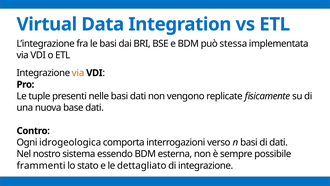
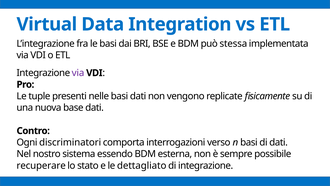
via at (78, 73) colour: orange -> purple
idrogeologica: idrogeologica -> discriminatori
frammenti: frammenti -> recuperare
